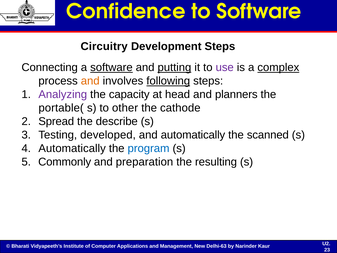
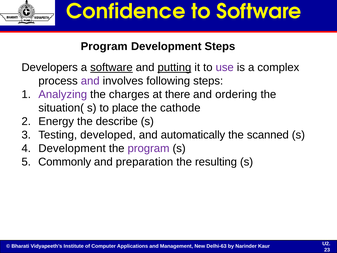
Circuitry at (104, 46): Circuitry -> Program
Connecting: Connecting -> Developers
complex underline: present -> none
and at (90, 81) colour: orange -> purple
following underline: present -> none
capacity: capacity -> charges
head: head -> there
planners: planners -> ordering
portable(: portable( -> situation(
other: other -> place
Spread: Spread -> Energy
Automatically at (72, 148): Automatically -> Development
program at (149, 148) colour: blue -> purple
